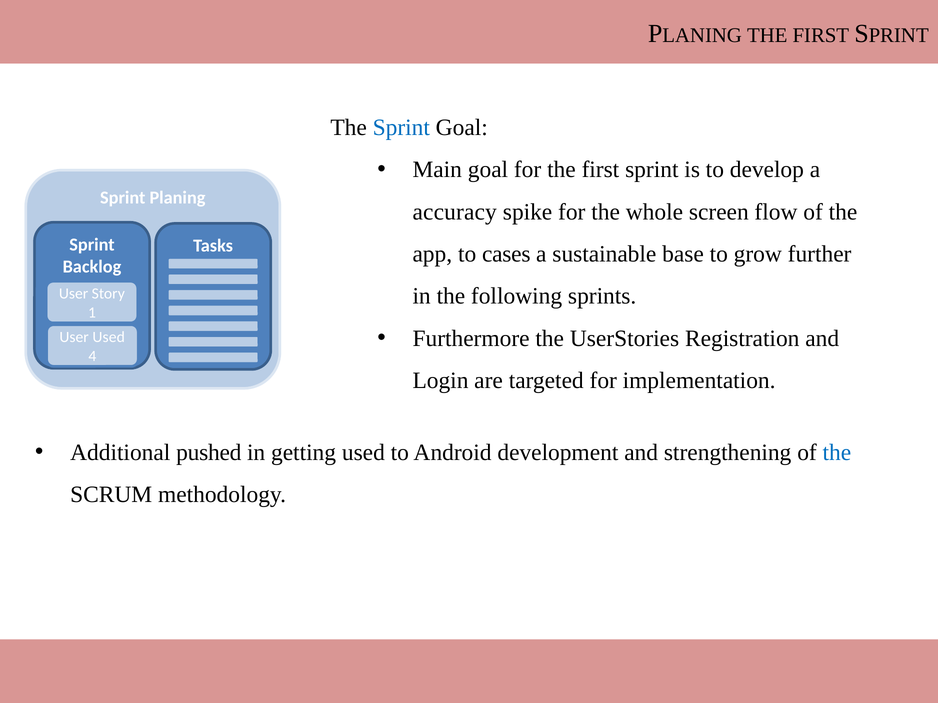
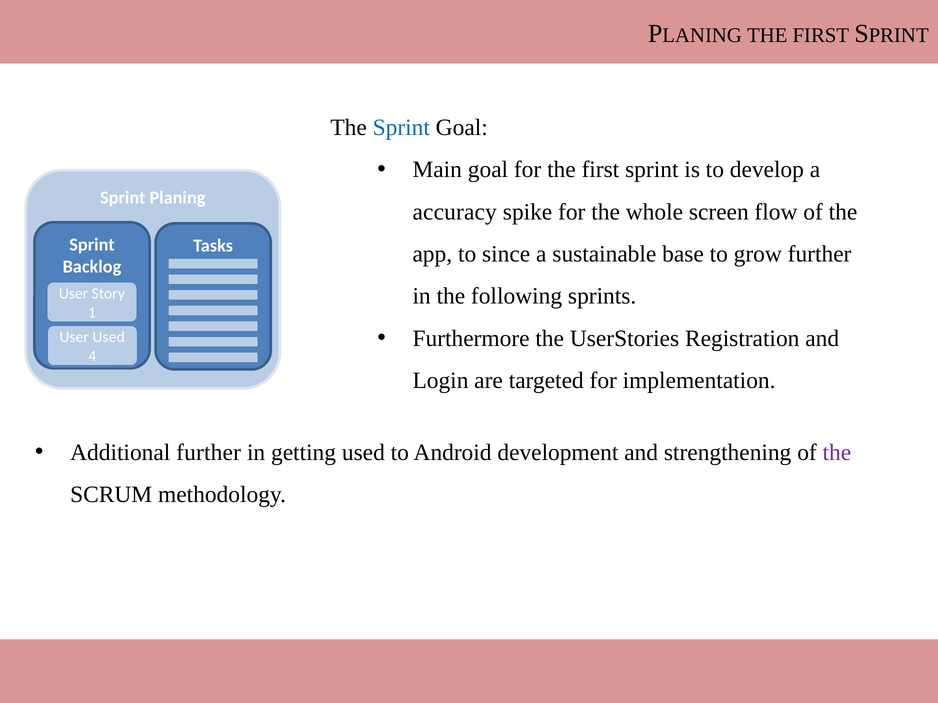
cases: cases -> since
Additional pushed: pushed -> further
the at (837, 453) colour: blue -> purple
